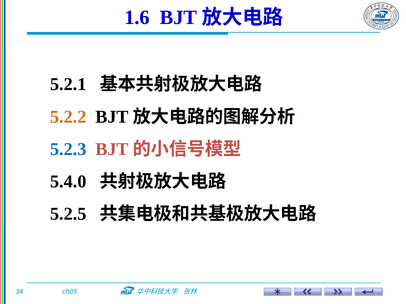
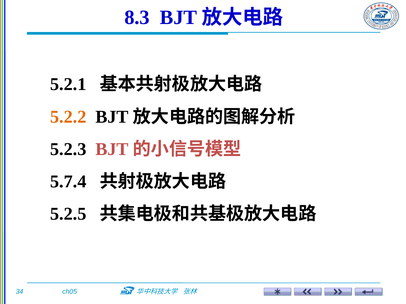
1.6: 1.6 -> 8.3
5.2.3 colour: blue -> black
5.4.0: 5.4.0 -> 5.7.4
